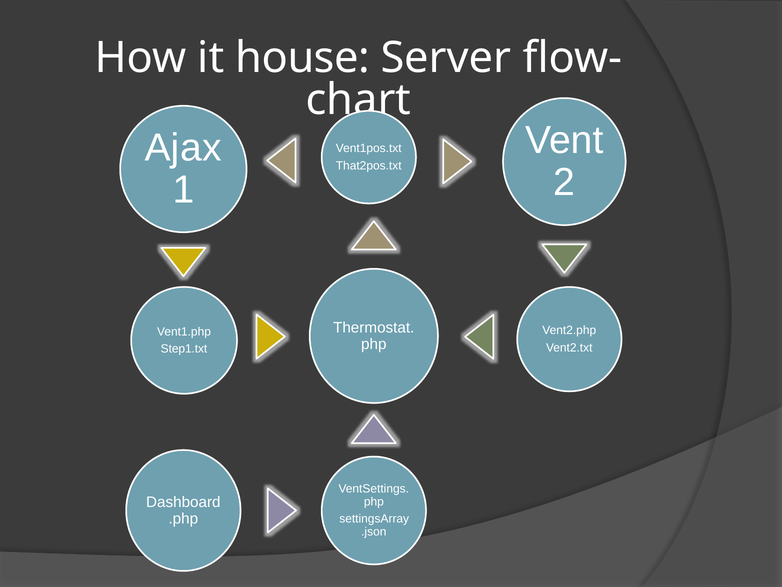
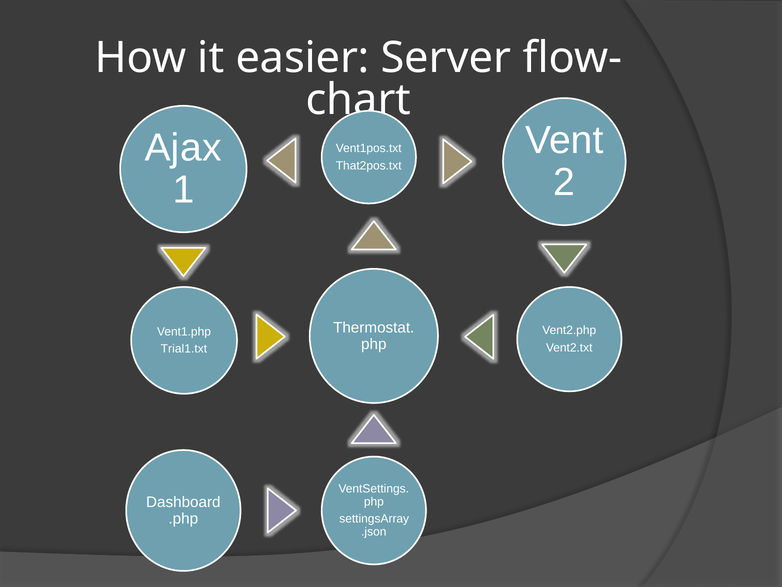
house: house -> easier
Step1.txt: Step1.txt -> Trial1.txt
